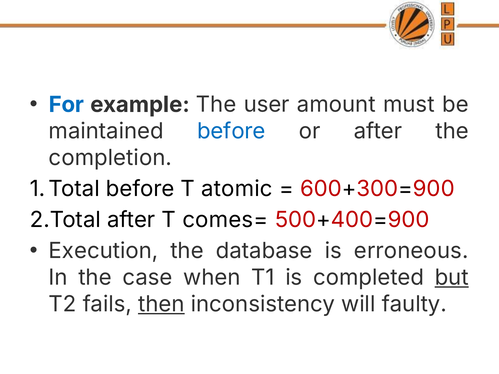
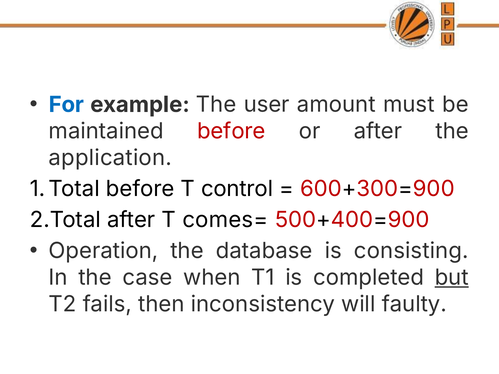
before at (231, 131) colour: blue -> red
completion: completion -> application
atomic: atomic -> control
Execution: Execution -> Operation
erroneous: erroneous -> consisting
then underline: present -> none
